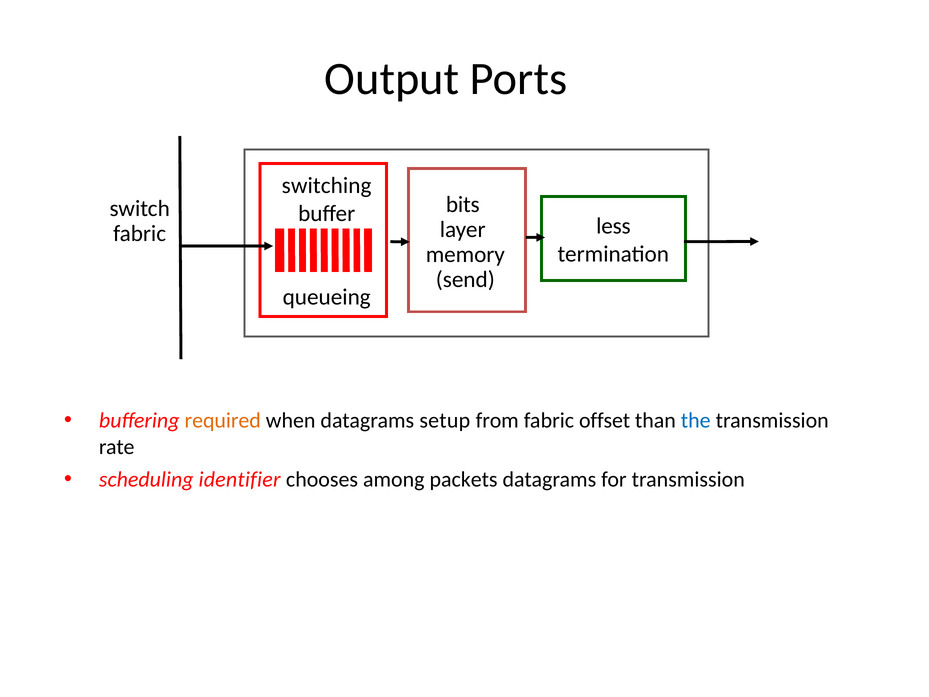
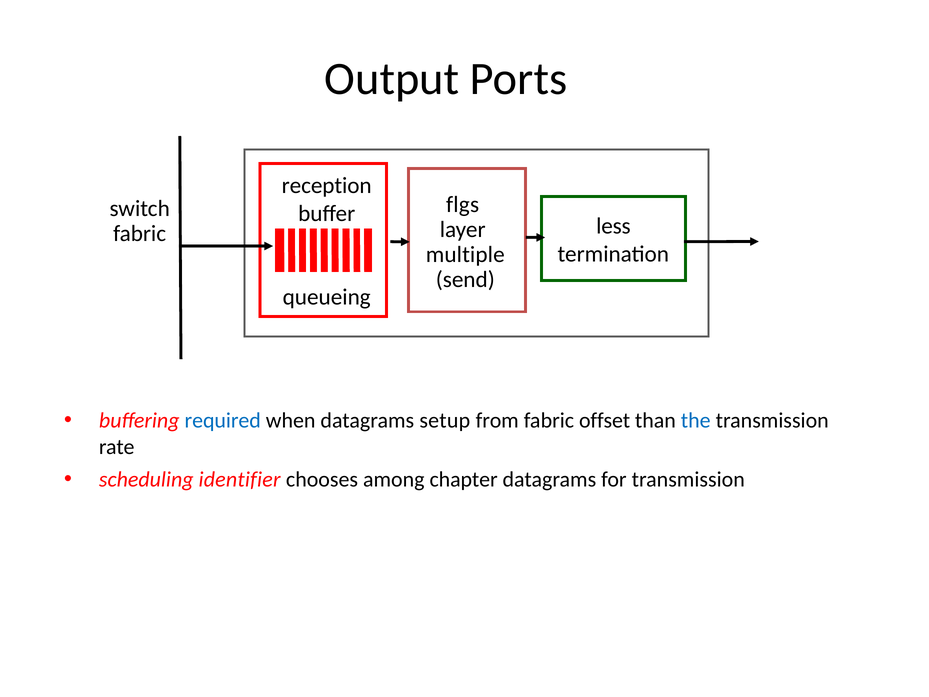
switching: switching -> reception
bits: bits -> flgs
memory: memory -> multiple
required colour: orange -> blue
packets: packets -> chapter
